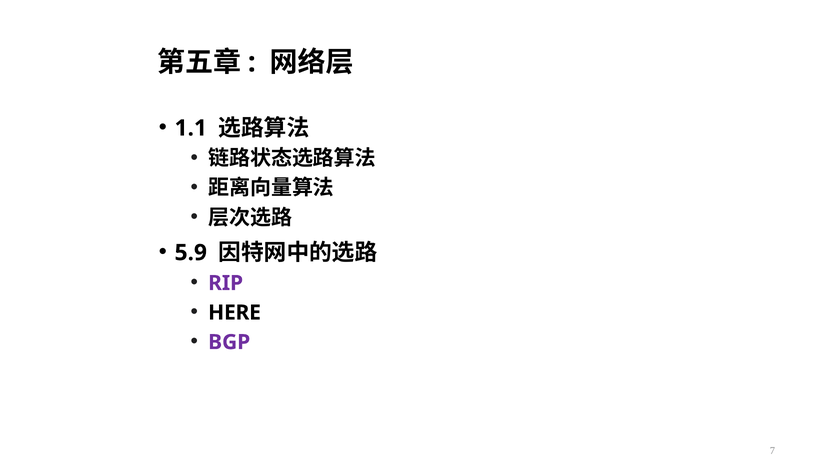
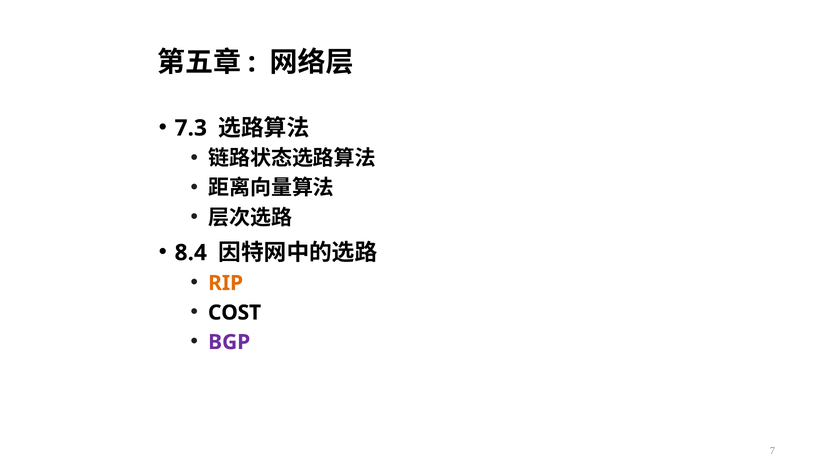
1.1: 1.1 -> 7.3
5.9: 5.9 -> 8.4
RIP colour: purple -> orange
HERE: HERE -> COST
